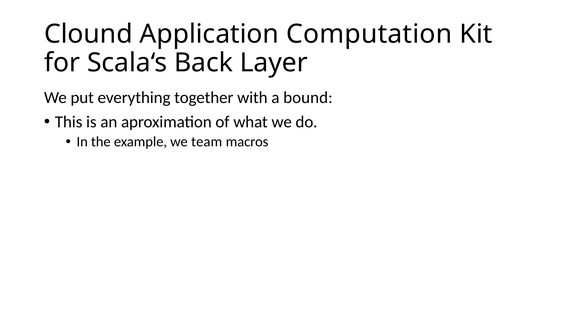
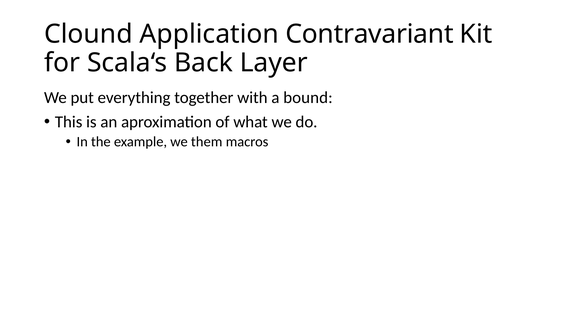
Computation: Computation -> Contravariant
team: team -> them
